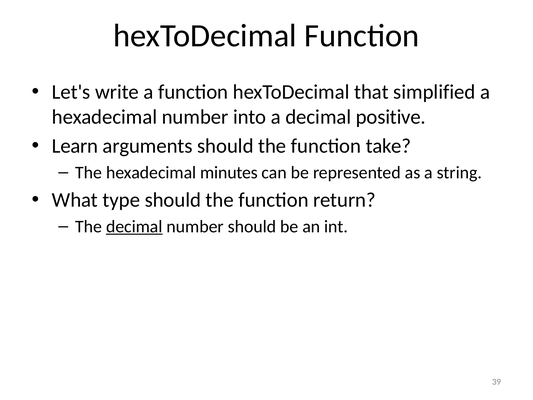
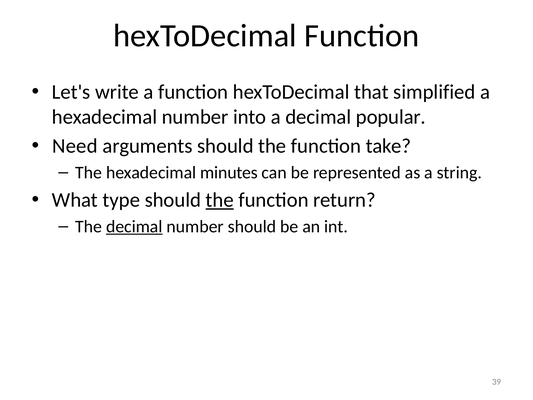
positive: positive -> popular
Learn: Learn -> Need
the at (220, 200) underline: none -> present
